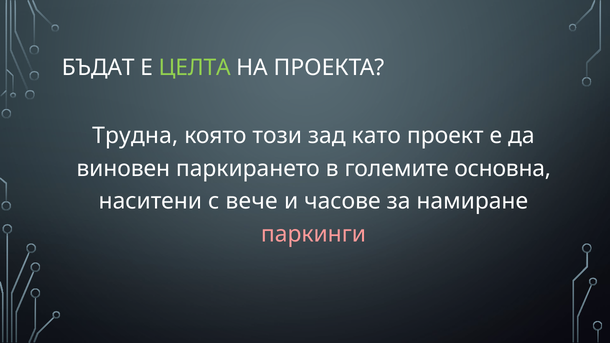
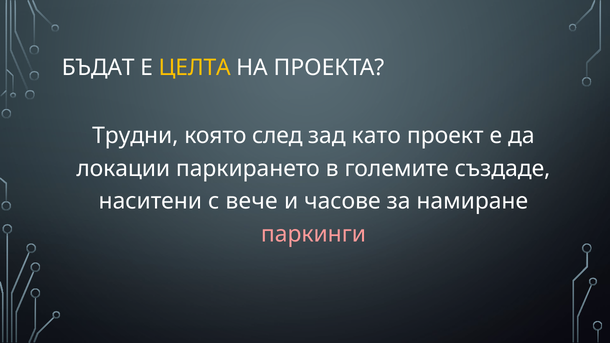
ЦЕЛТА colour: light green -> yellow
Трудна: Трудна -> Трудни
този: този -> след
виновен: виновен -> локации
основна: основна -> създаде
